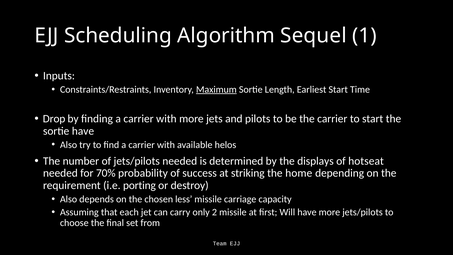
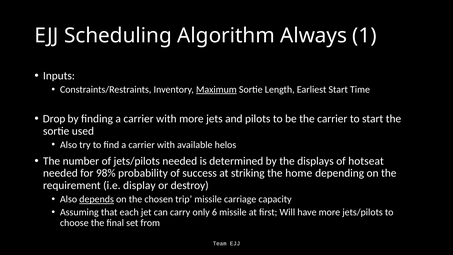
Sequel: Sequel -> Always
sortie have: have -> used
70%: 70% -> 98%
porting: porting -> display
depends underline: none -> present
less: less -> trip
2: 2 -> 6
